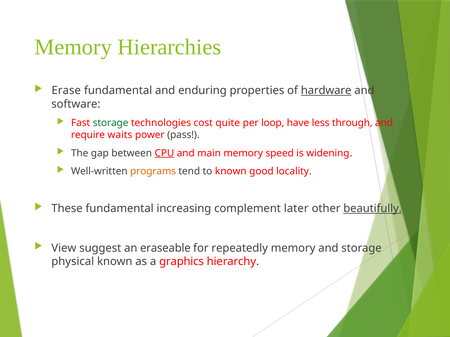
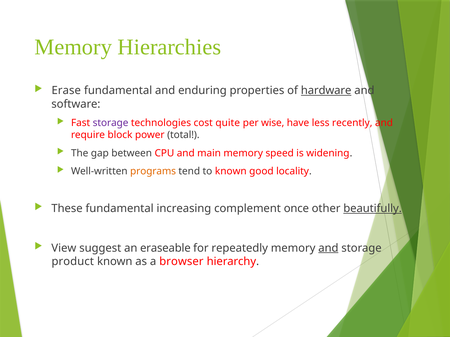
storage at (111, 123) colour: green -> purple
loop: loop -> wise
through: through -> recently
waits: waits -> block
pass: pass -> total
CPU underline: present -> none
later: later -> once
and at (328, 248) underline: none -> present
physical: physical -> product
graphics: graphics -> browser
